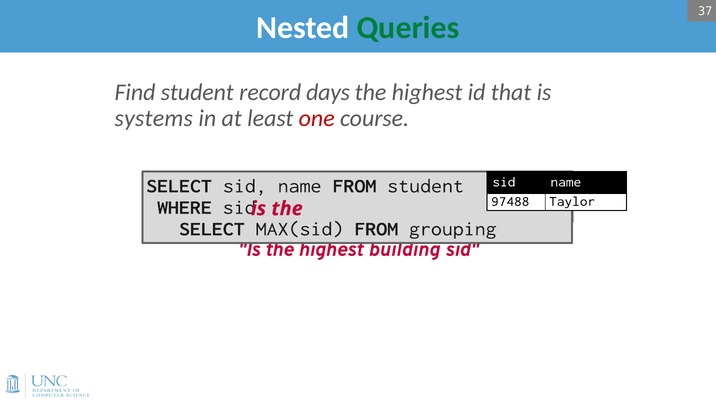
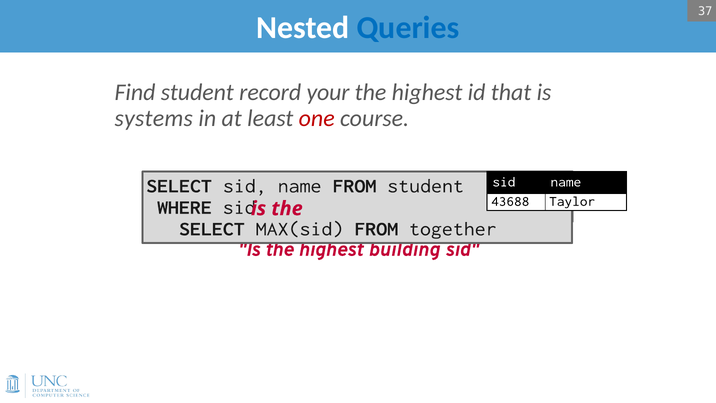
Queries colour: green -> blue
days: days -> your
97488: 97488 -> 43688
grouping: grouping -> together
